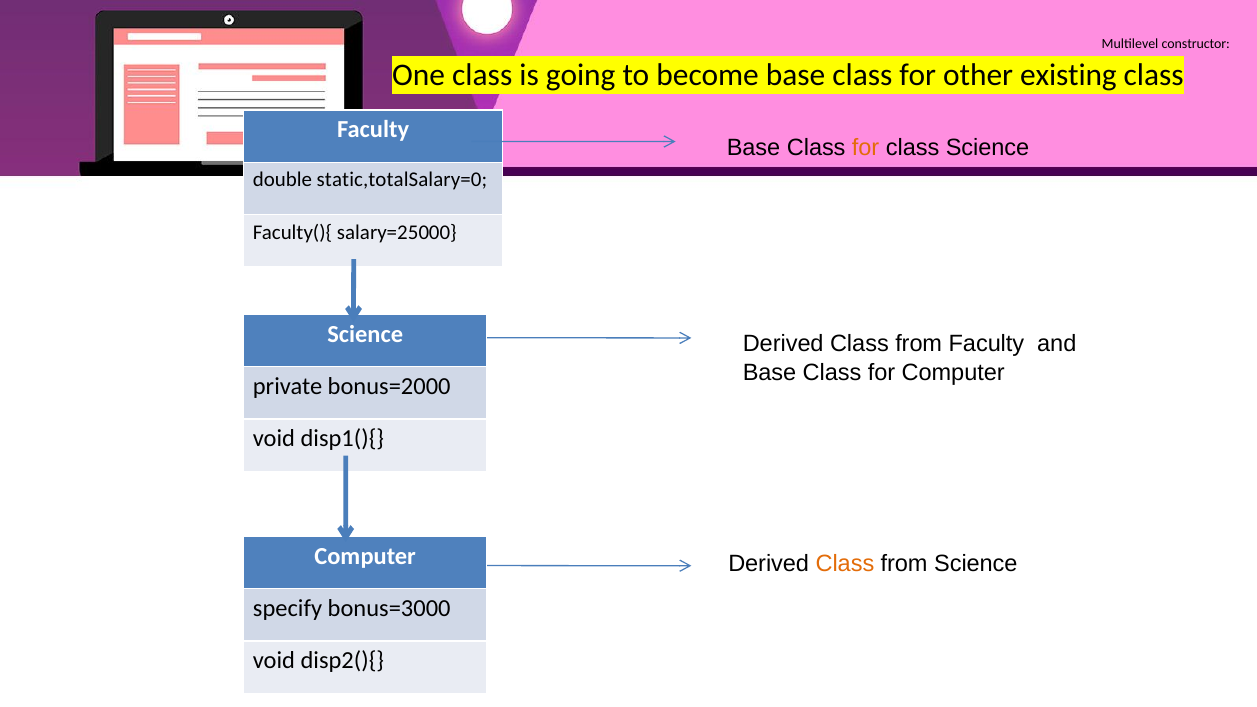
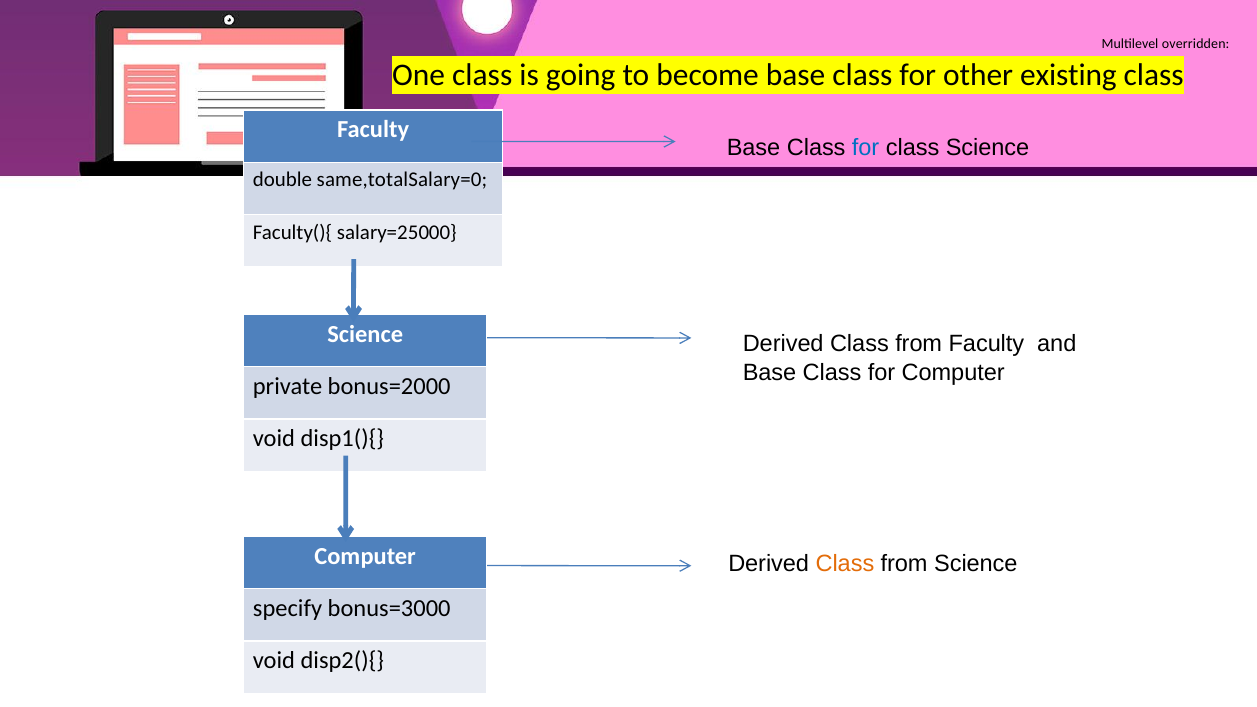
constructor: constructor -> overridden
for at (866, 148) colour: orange -> blue
static,totalSalary=0: static,totalSalary=0 -> same,totalSalary=0
